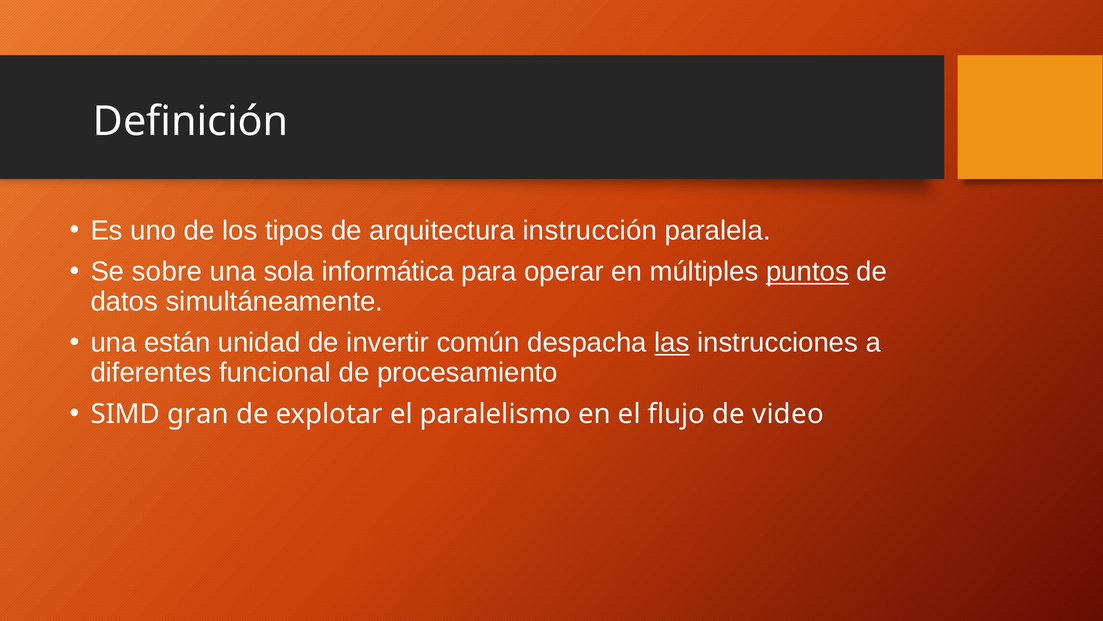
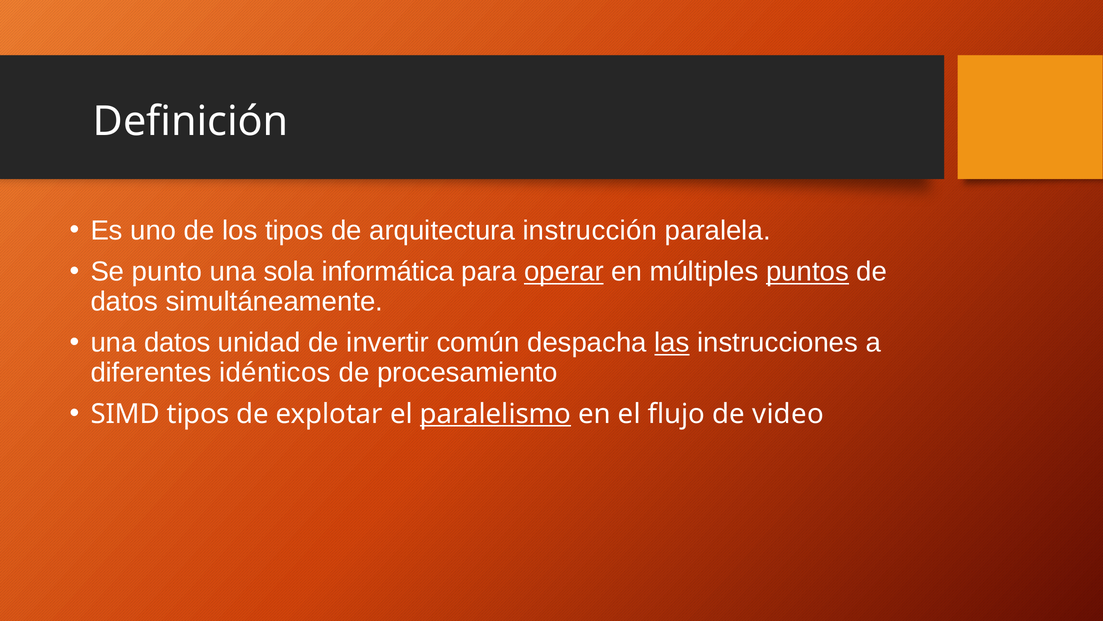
sobre: sobre -> punto
operar underline: none -> present
una están: están -> datos
funcional: funcional -> idénticos
SIMD gran: gran -> tipos
paralelismo underline: none -> present
